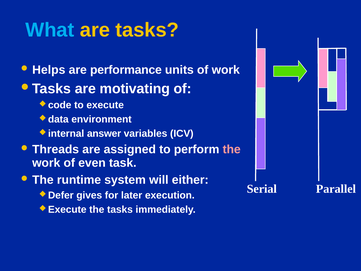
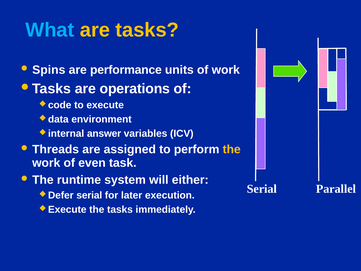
Helps: Helps -> Spins
motivating: motivating -> operations
the at (232, 149) colour: pink -> yellow
gives at (89, 195): gives -> serial
